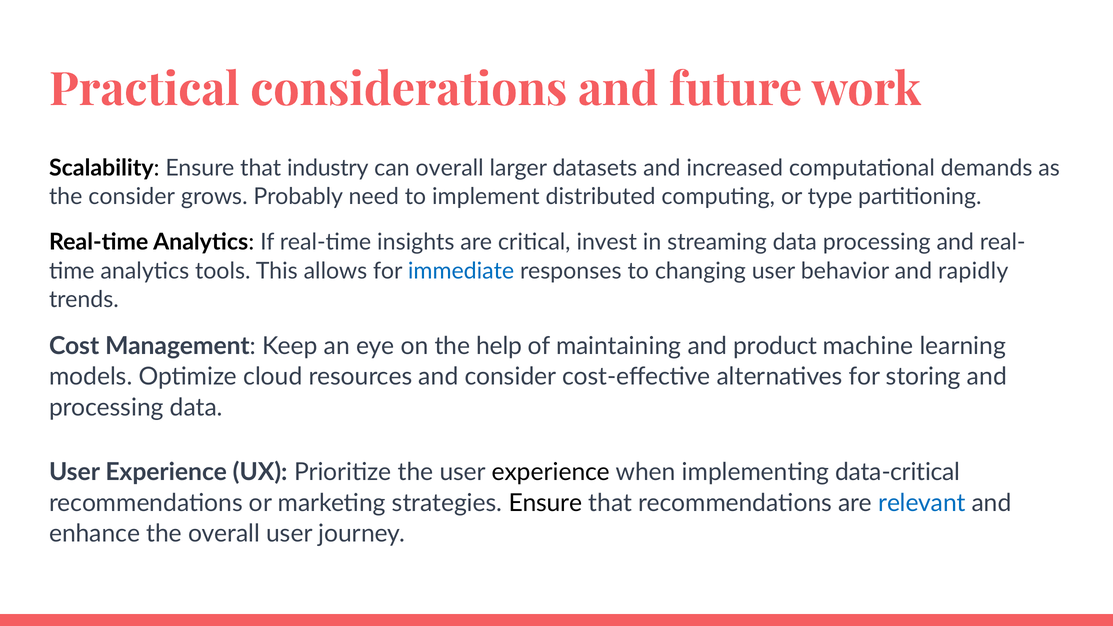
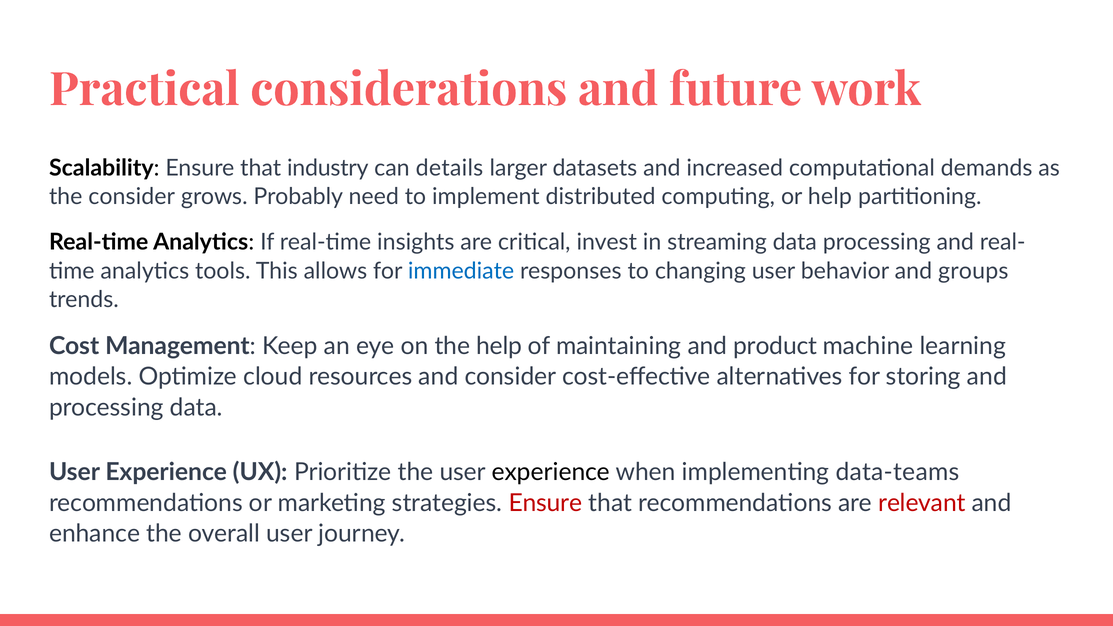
can overall: overall -> details
or type: type -> help
rapidly: rapidly -> groups
data-critical: data-critical -> data-teams
Ensure at (545, 503) colour: black -> red
relevant colour: blue -> red
